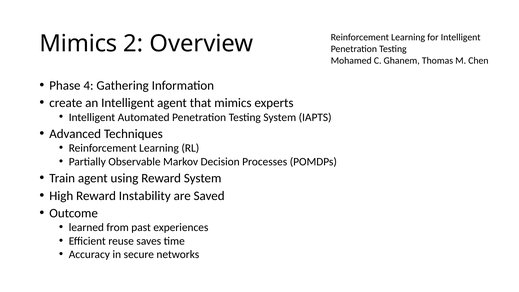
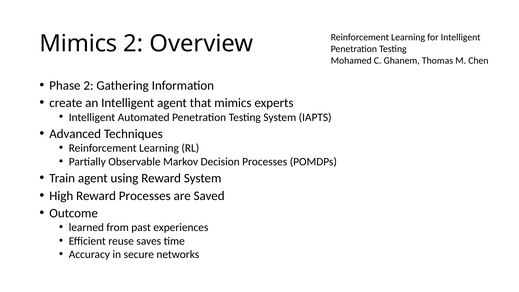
Phase 4: 4 -> 2
Reward Instability: Instability -> Processes
